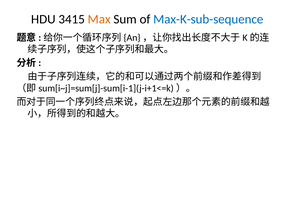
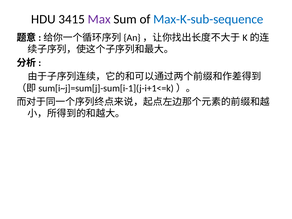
Max colour: orange -> purple
